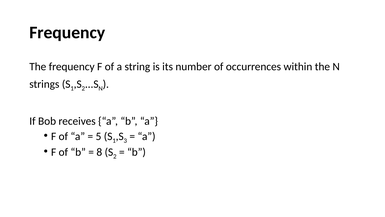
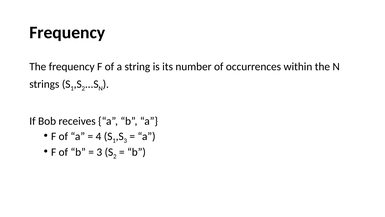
5: 5 -> 4
8 at (99, 152): 8 -> 3
